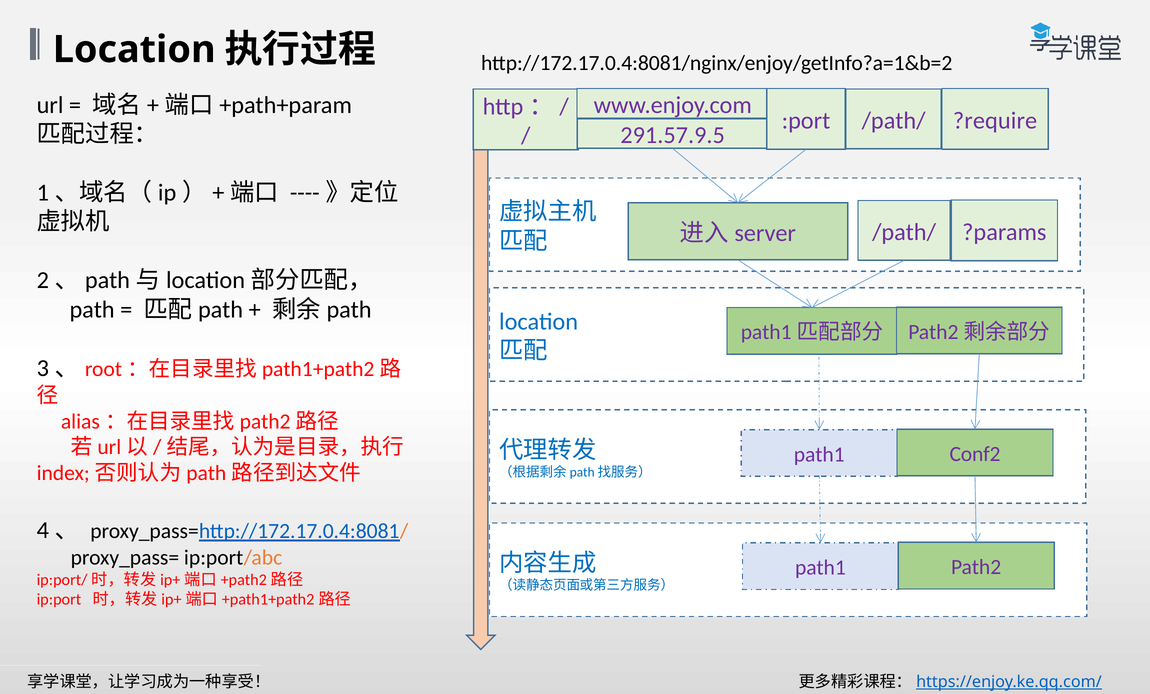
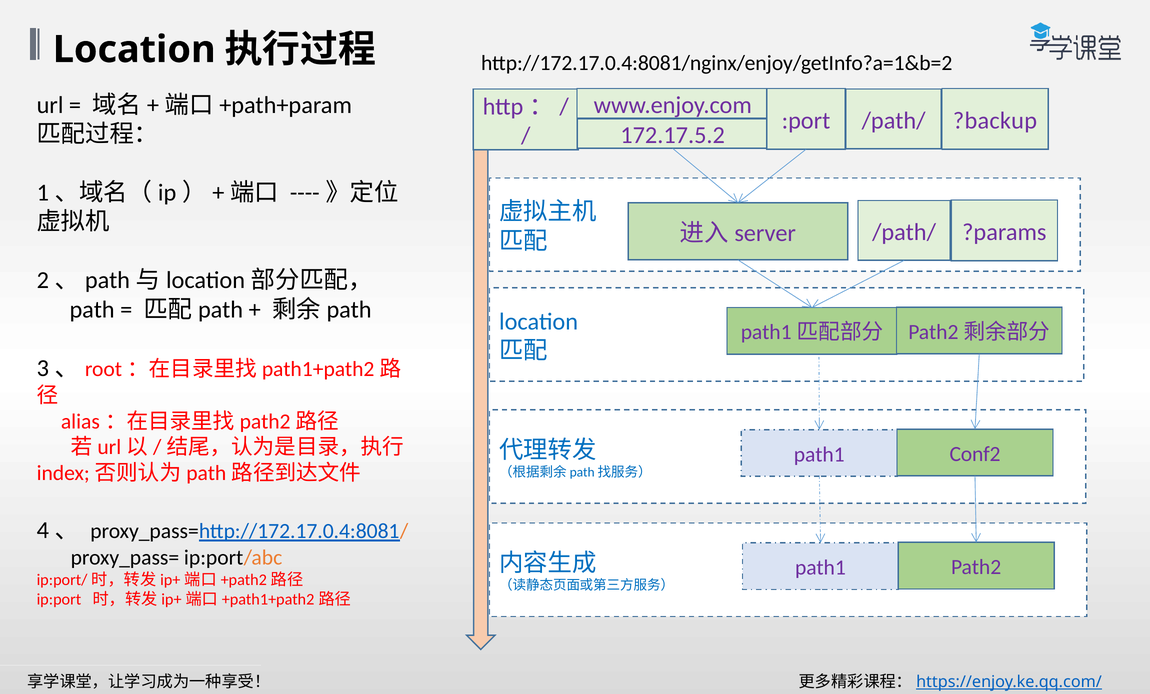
?require: ?require -> ?backup
291.57.9.5: 291.57.9.5 -> 172.17.5.2
